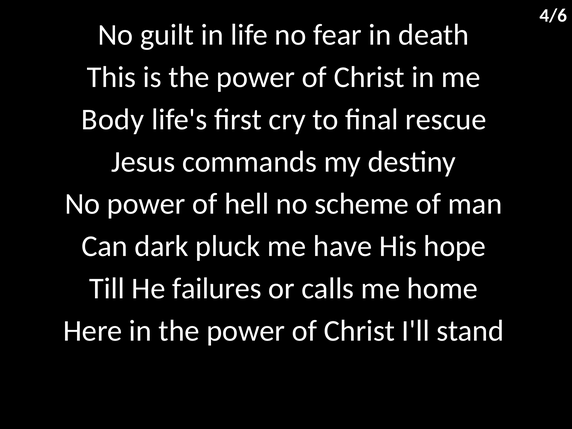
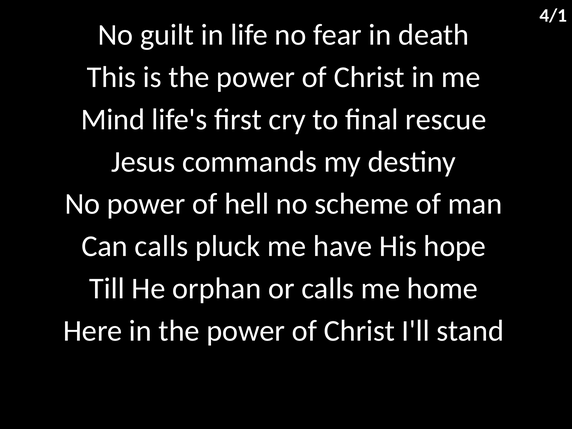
4/6: 4/6 -> 4/1
Body: Body -> Mind
Can dark: dark -> calls
failures: failures -> orphan
